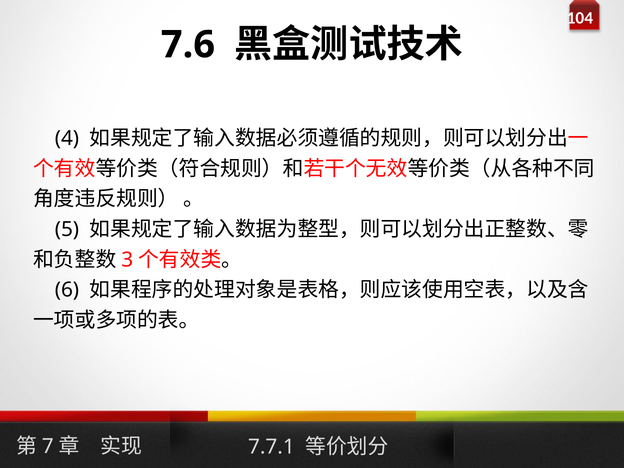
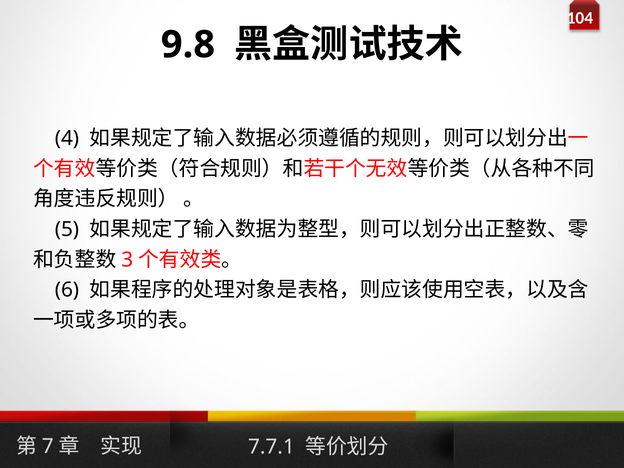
7.6: 7.6 -> 9.8
